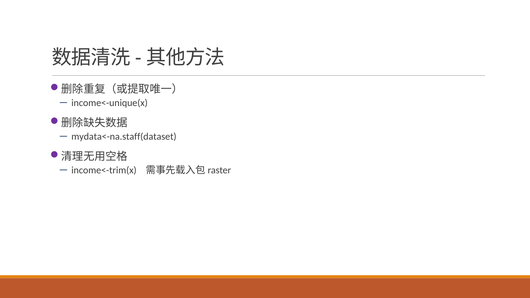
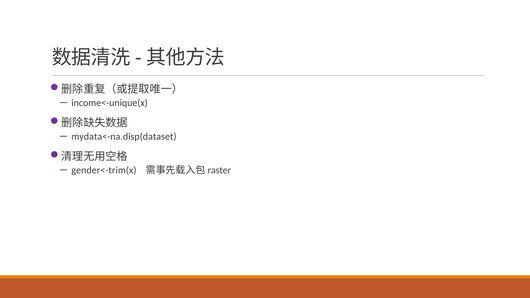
mydata<-na.staff(dataset: mydata<-na.staff(dataset -> mydata<-na.disp(dataset
income<-trim(x: income<-trim(x -> gender<-trim(x
